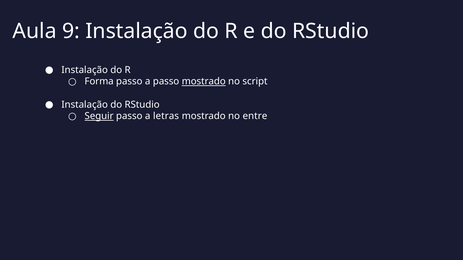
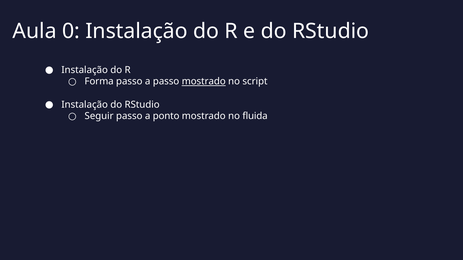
9: 9 -> 0
Seguir underline: present -> none
letras: letras -> ponto
entre: entre -> fluida
